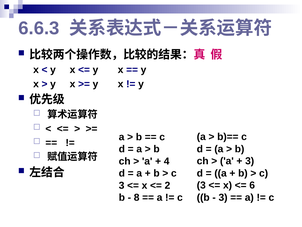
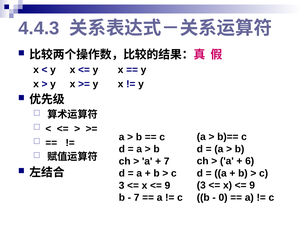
6.6.3: 6.6.3 -> 4.4.3
3 at (250, 161): 3 -> 6
4 at (167, 161): 4 -> 7
6 at (252, 185): 6 -> 9
2 at (167, 185): 2 -> 9
3 at (223, 197): 3 -> 0
8 at (137, 197): 8 -> 7
